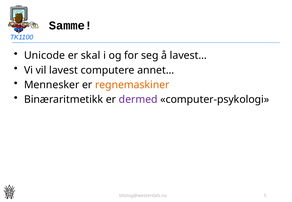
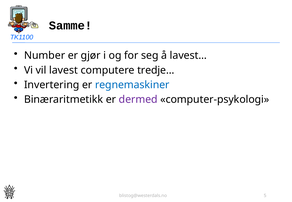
Unicode: Unicode -> Number
skal: skal -> gjør
annet…: annet… -> tredje…
Mennesker: Mennesker -> Invertering
regnemaskiner colour: orange -> blue
